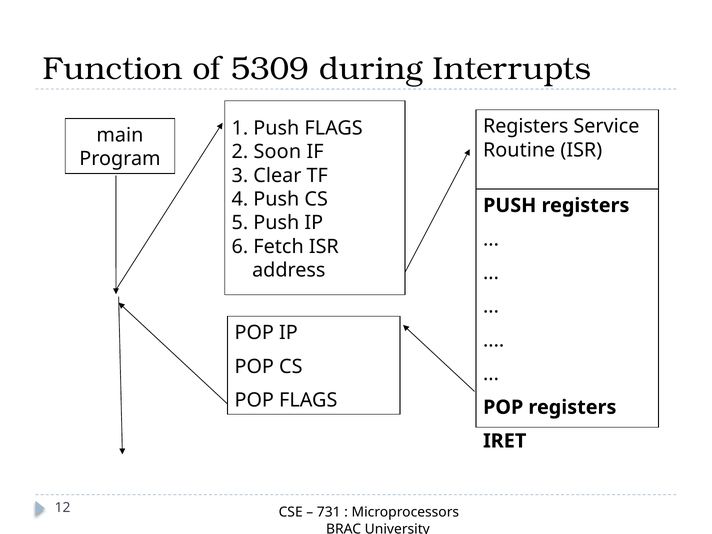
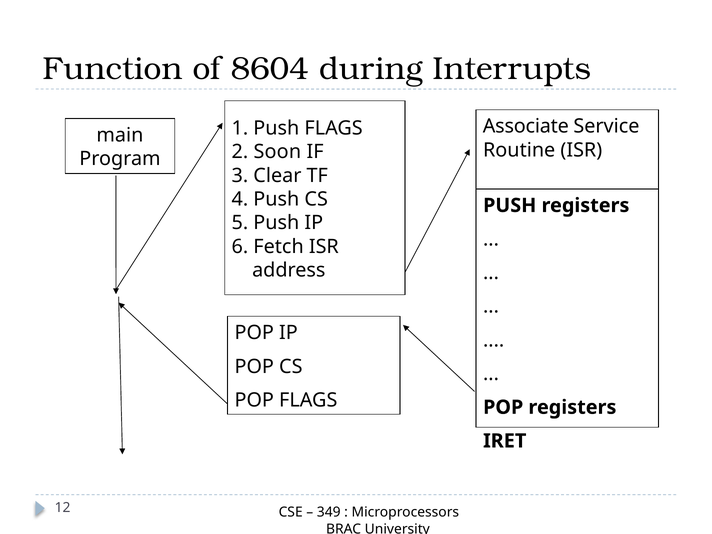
5309: 5309 -> 8604
Registers at (526, 126): Registers -> Associate
731: 731 -> 349
